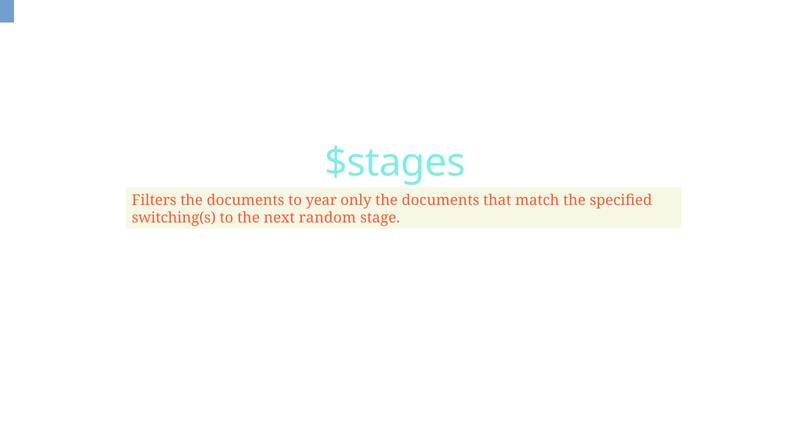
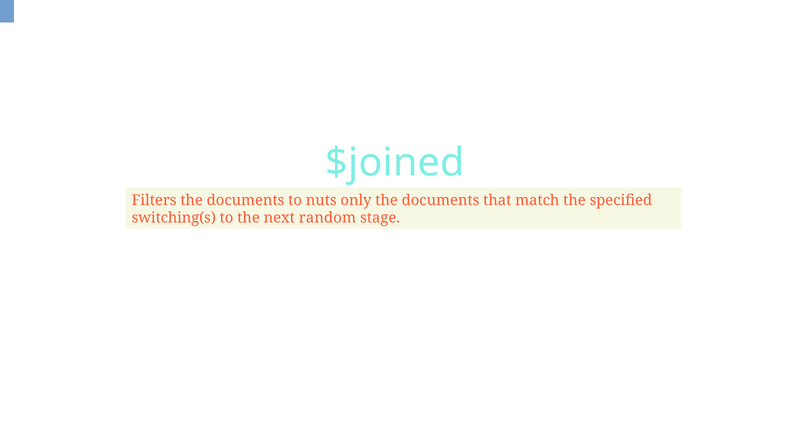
$stages: $stages -> $joined
year: year -> nuts
